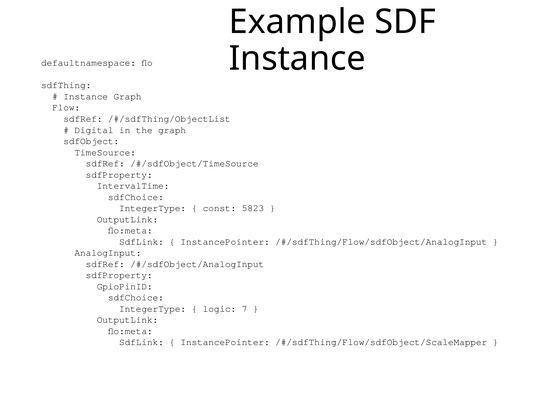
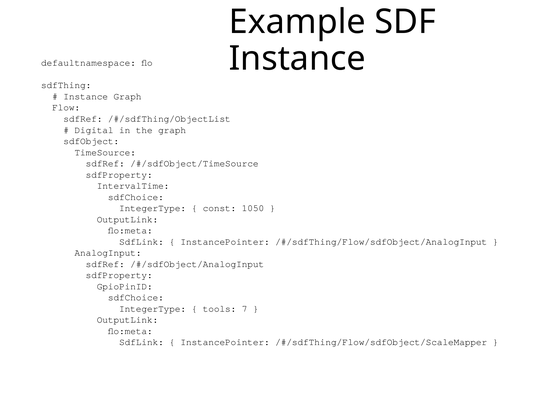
5823: 5823 -> 1050
logic: logic -> tools
